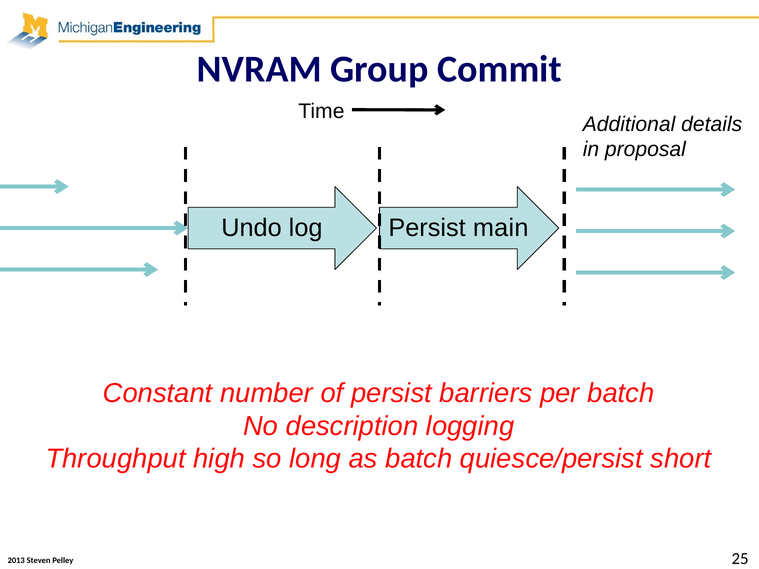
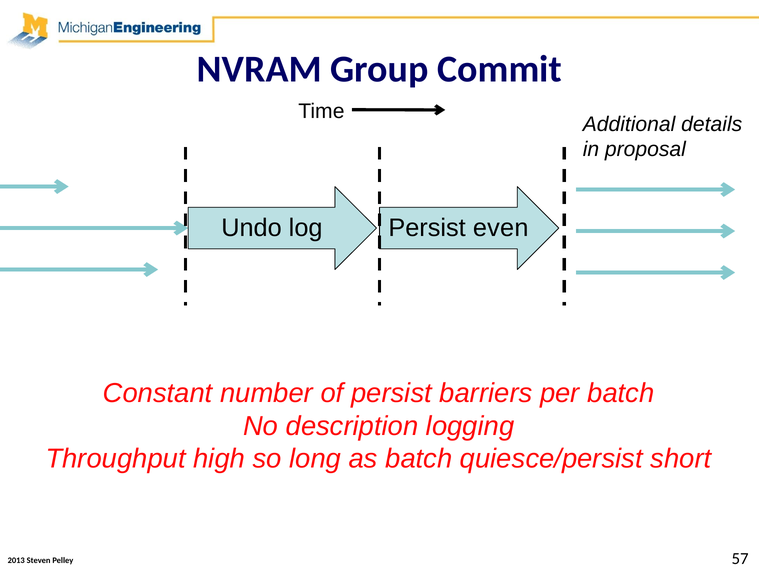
main: main -> even
25: 25 -> 57
